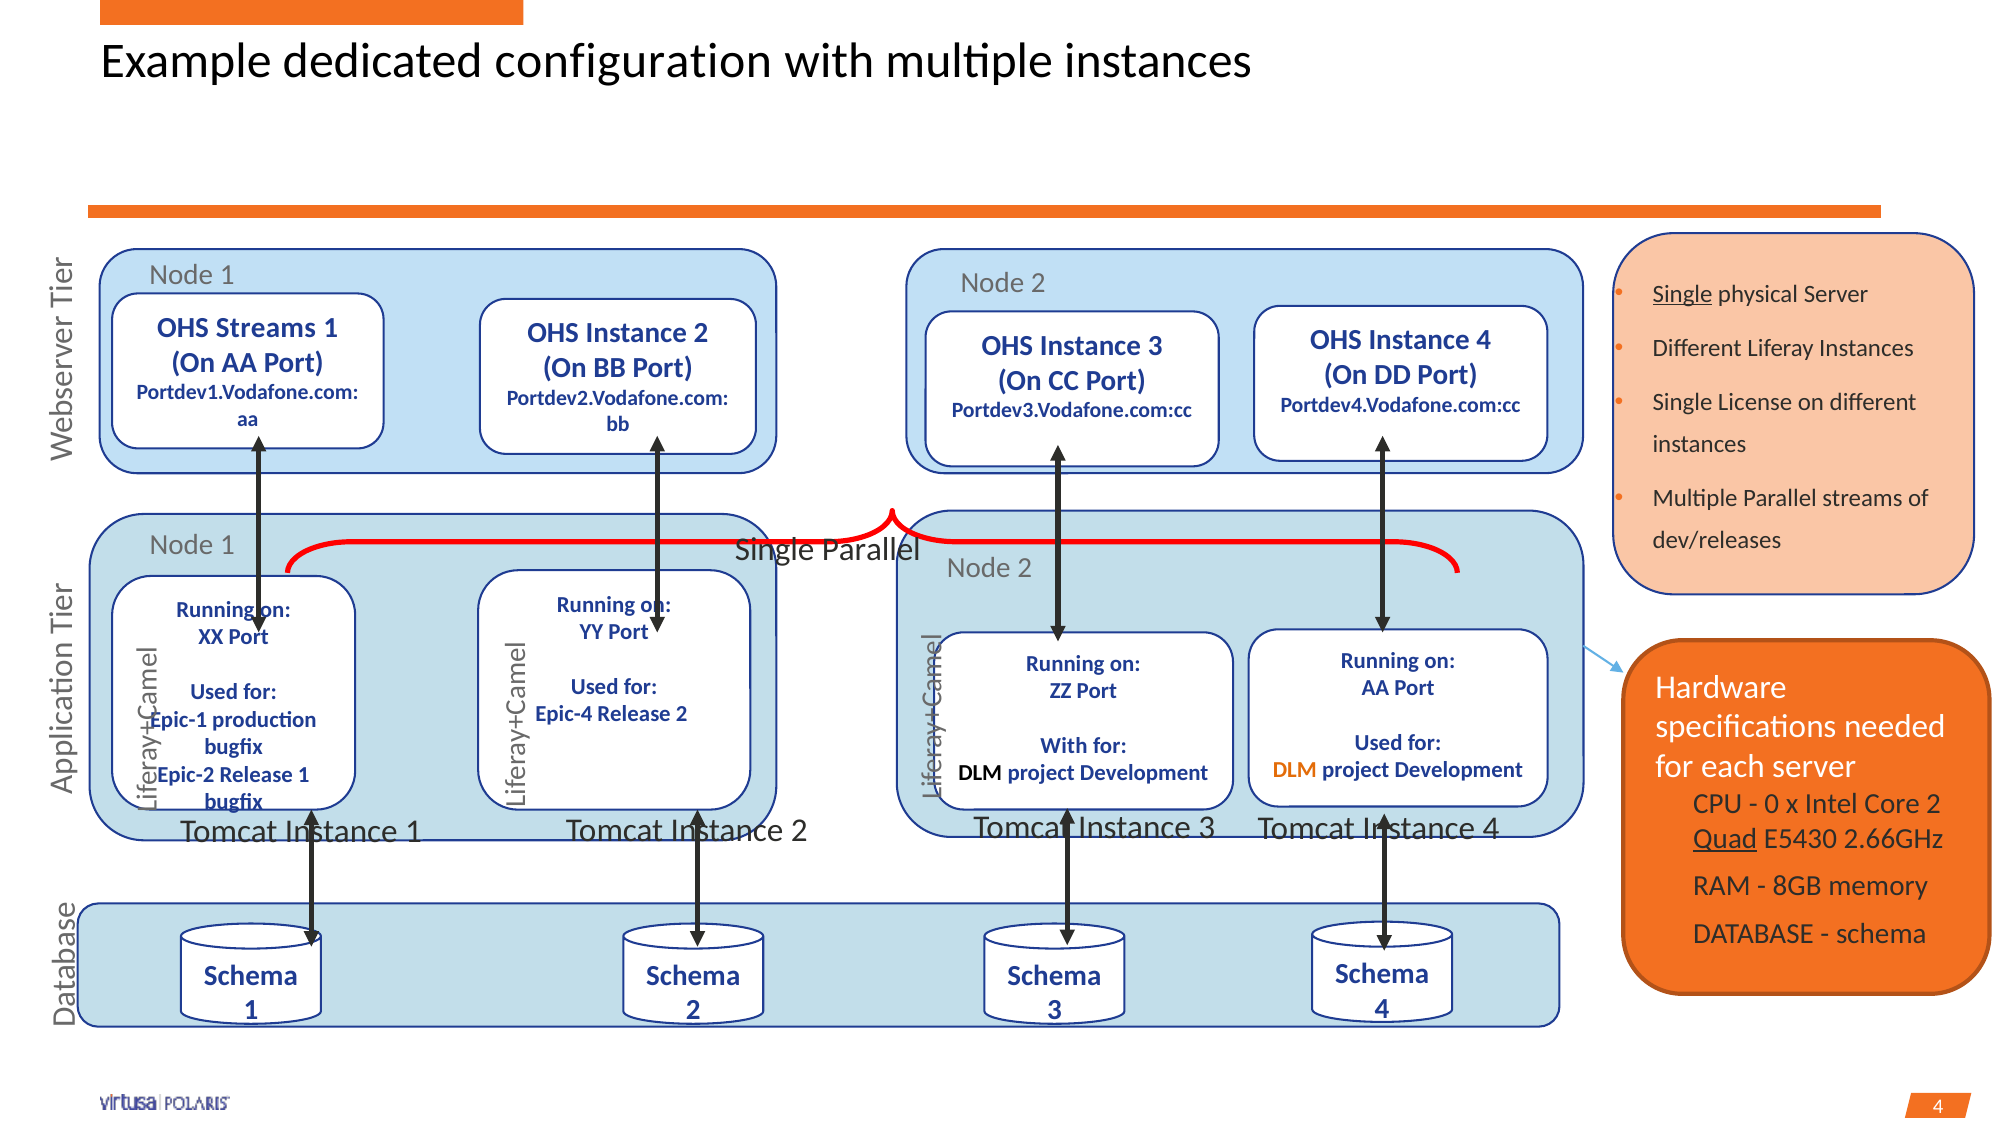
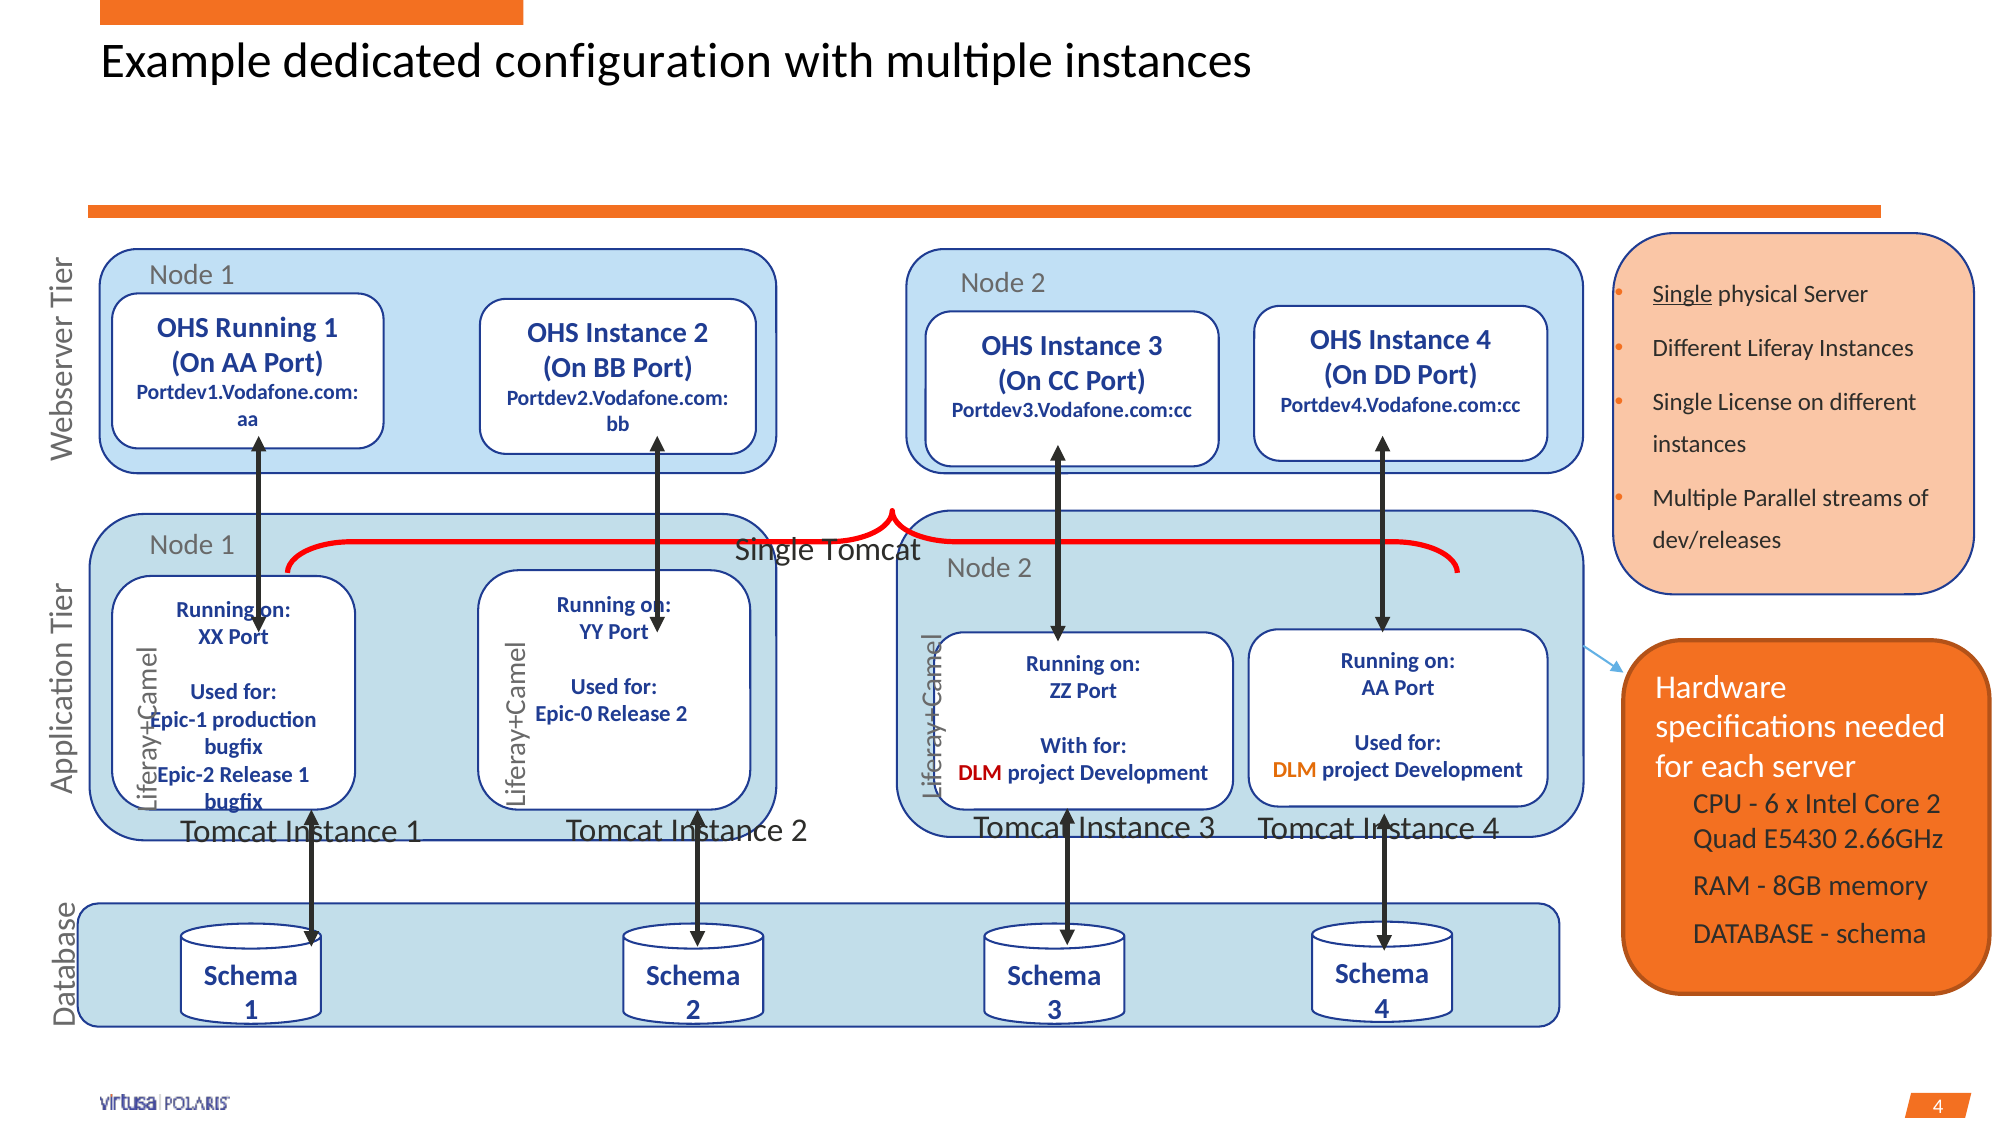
OHS Streams: Streams -> Running
Single Parallel: Parallel -> Tomcat
Epic-4: Epic-4 -> Epic-0
DLM at (980, 773) colour: black -> red
0: 0 -> 6
Quad underline: present -> none
